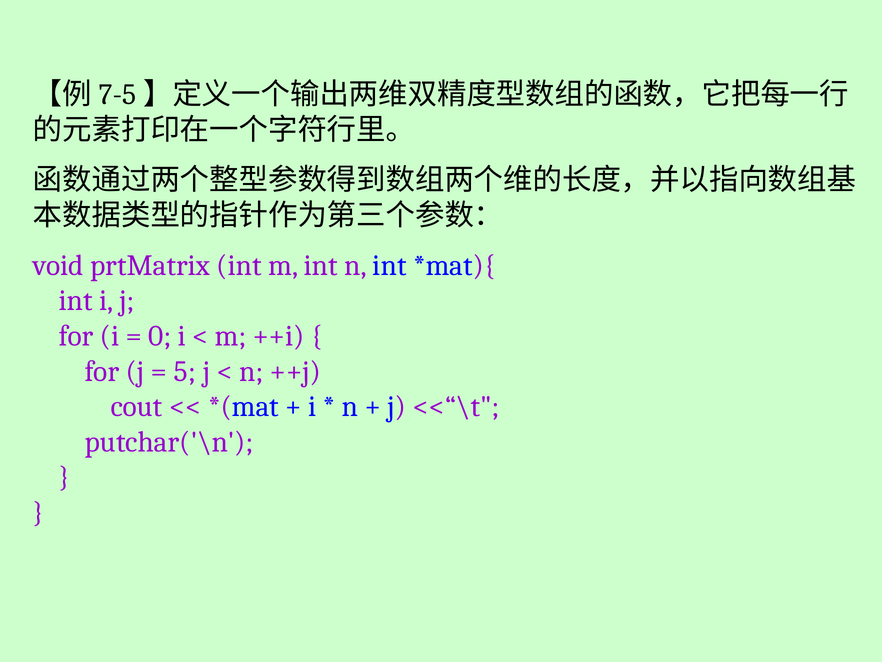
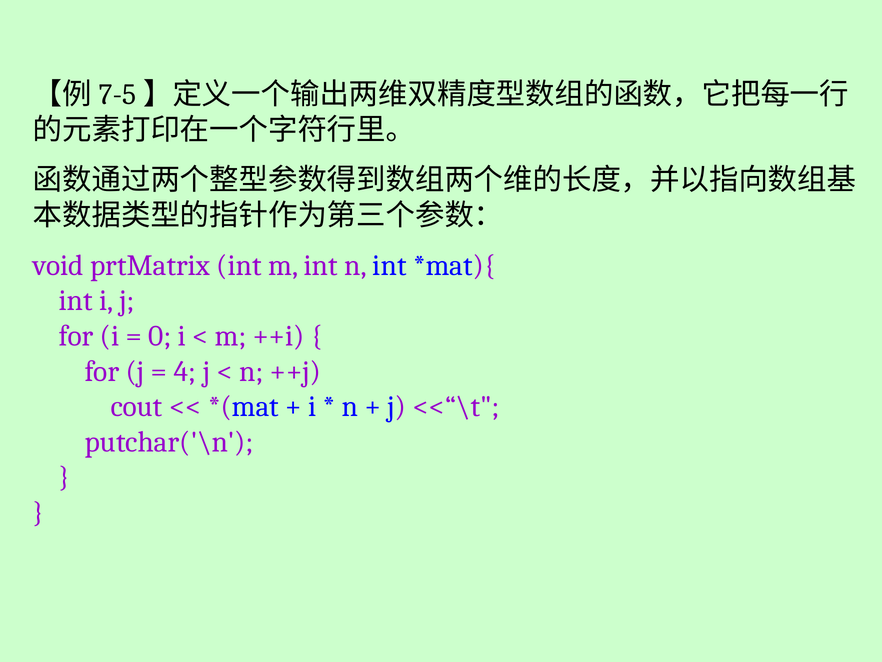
5: 5 -> 4
